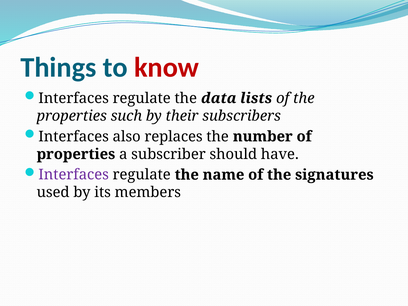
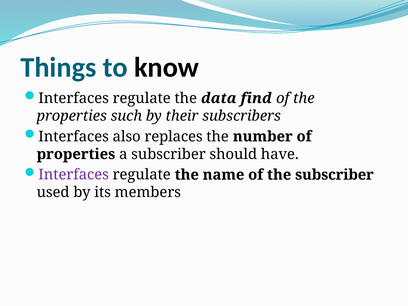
know colour: red -> black
lists: lists -> find
the signatures: signatures -> subscriber
